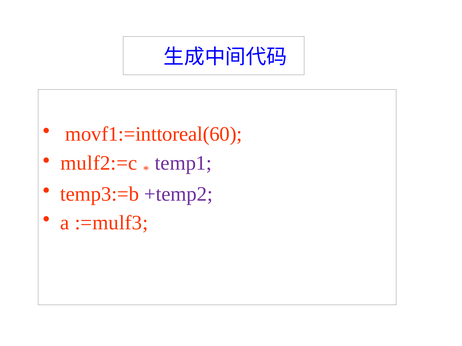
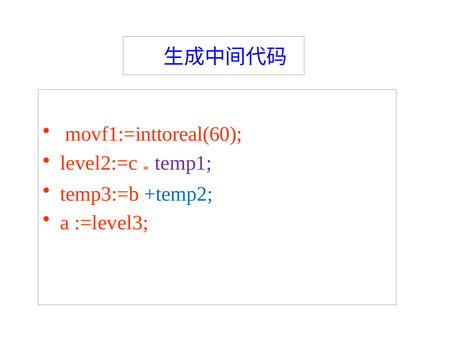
mulf2:=c: mulf2:=c -> level2:=c
+temp2 colour: purple -> blue
:=mulf3: :=mulf3 -> :=level3
